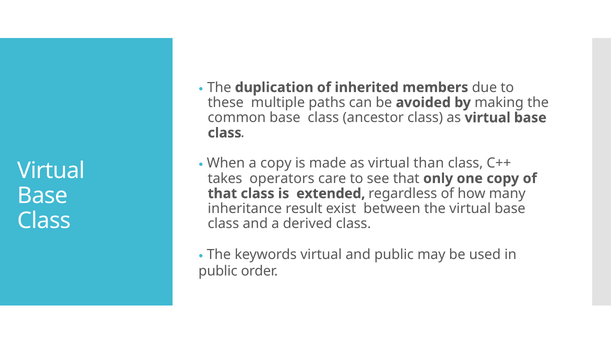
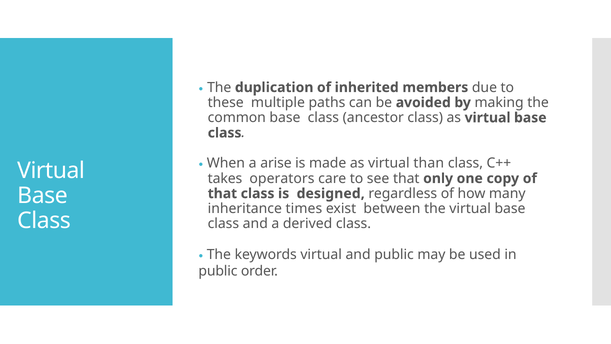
a copy: copy -> arise
extended: extended -> designed
result: result -> times
